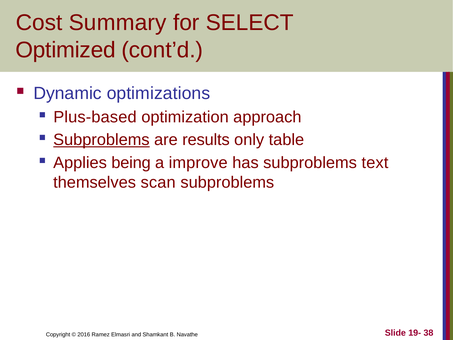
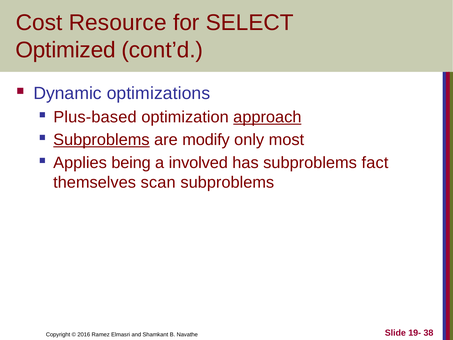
Summary: Summary -> Resource
approach underline: none -> present
results: results -> modify
table: table -> most
improve: improve -> involved
text: text -> fact
